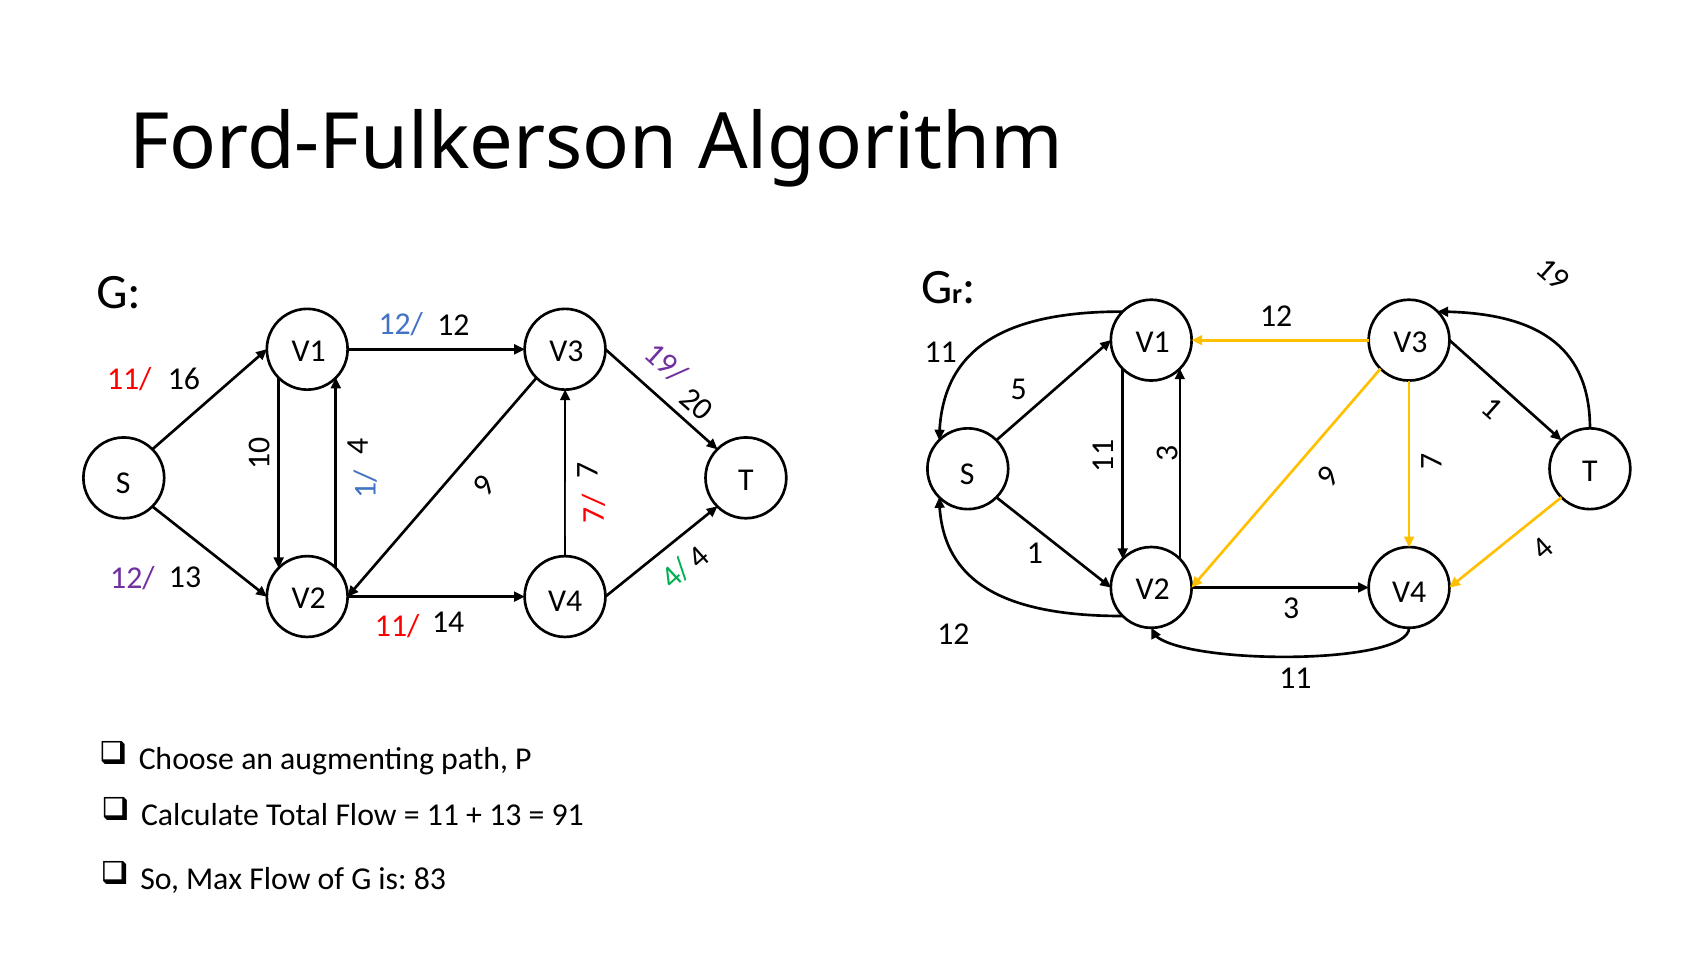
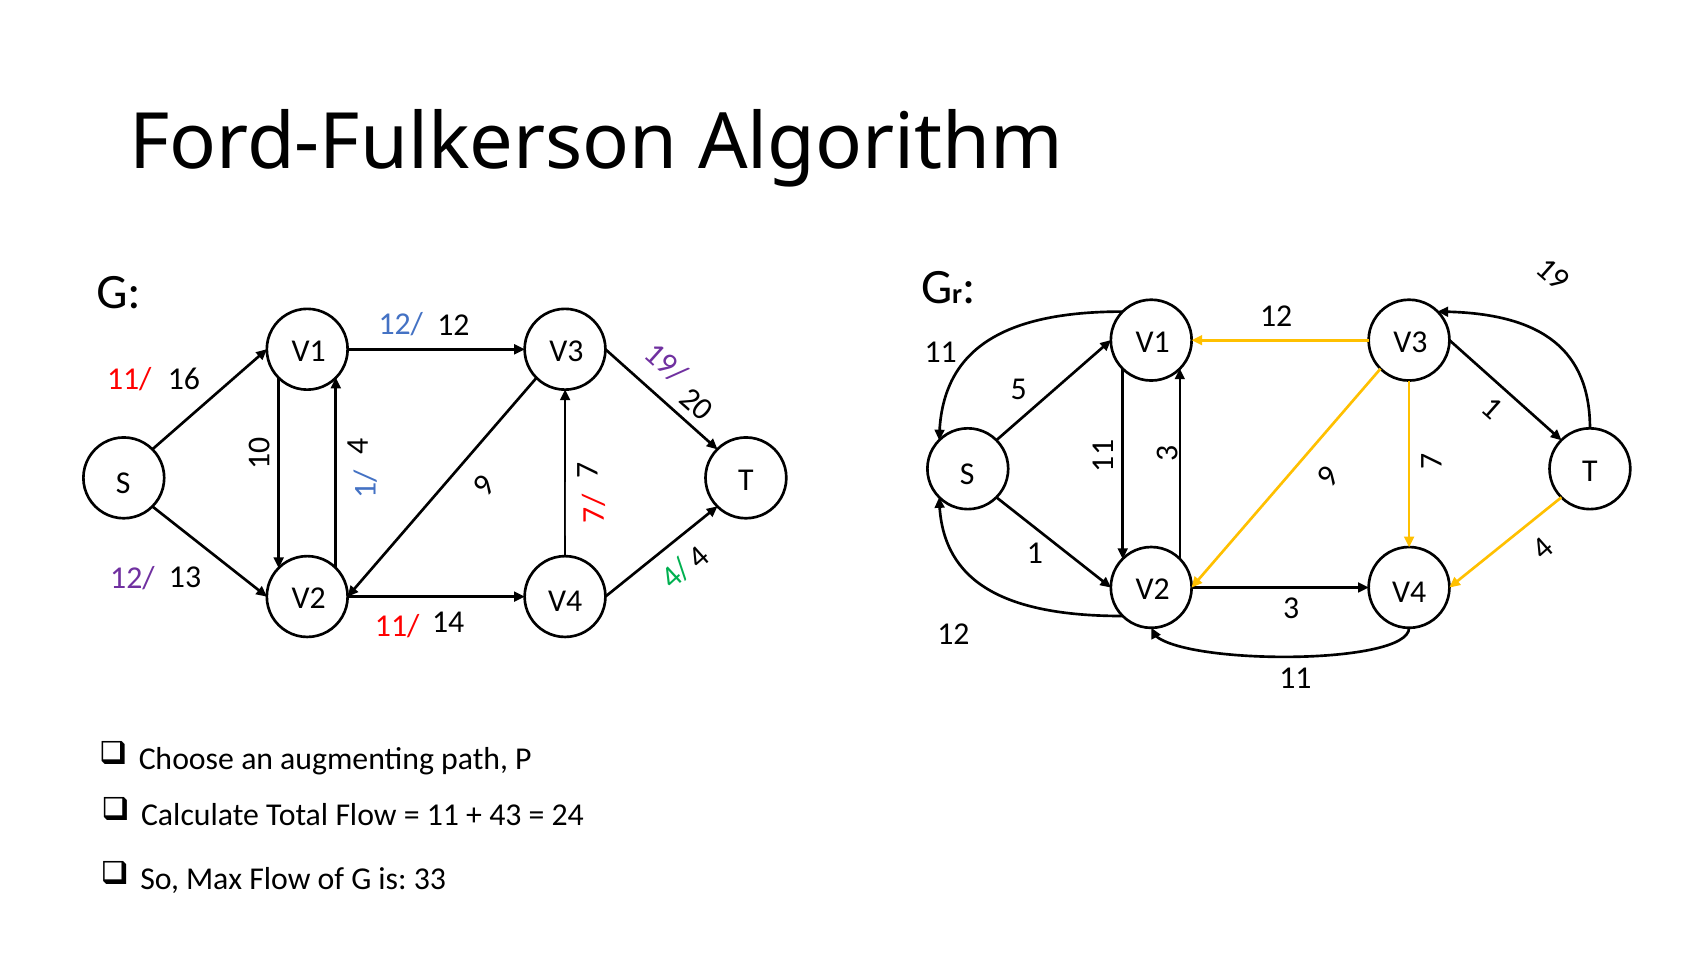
13 at (505, 815): 13 -> 43
91: 91 -> 24
83: 83 -> 33
